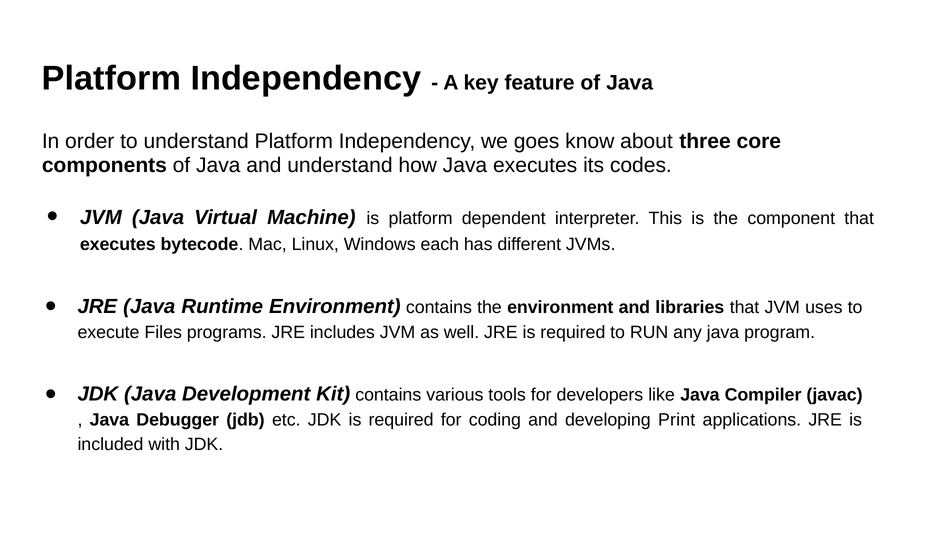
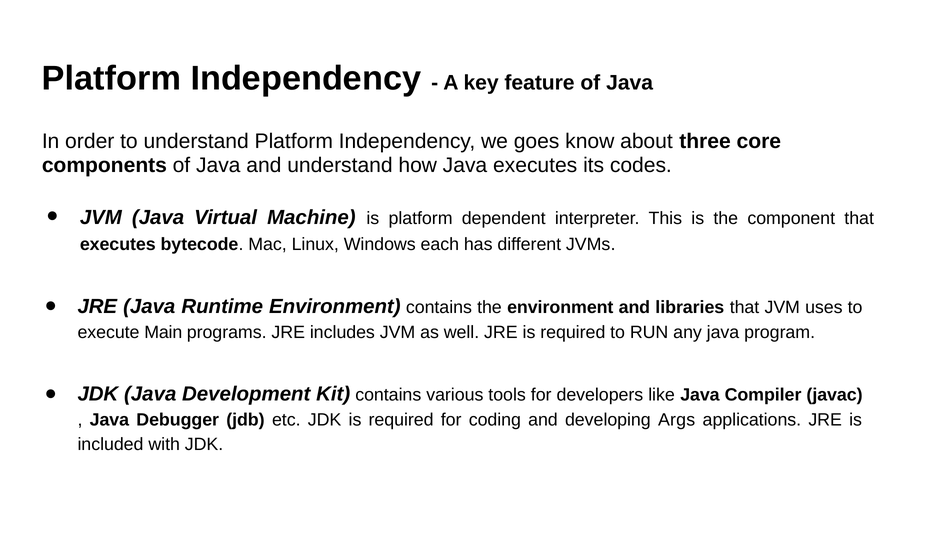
Files: Files -> Main
Print: Print -> Args
